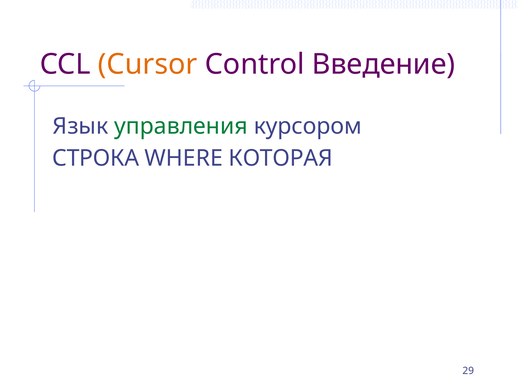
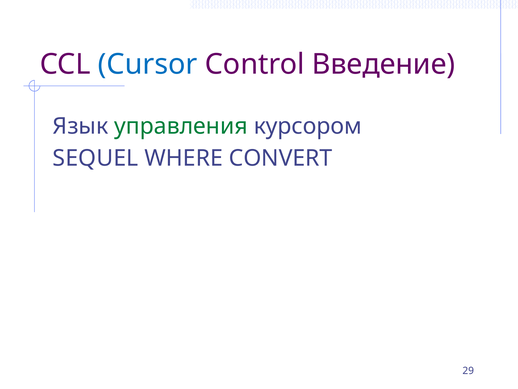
Cursor colour: orange -> blue
СТРОКА: СТРОКА -> SEQUEL
КОТОРАЯ: КОТОРАЯ -> CONVERT
